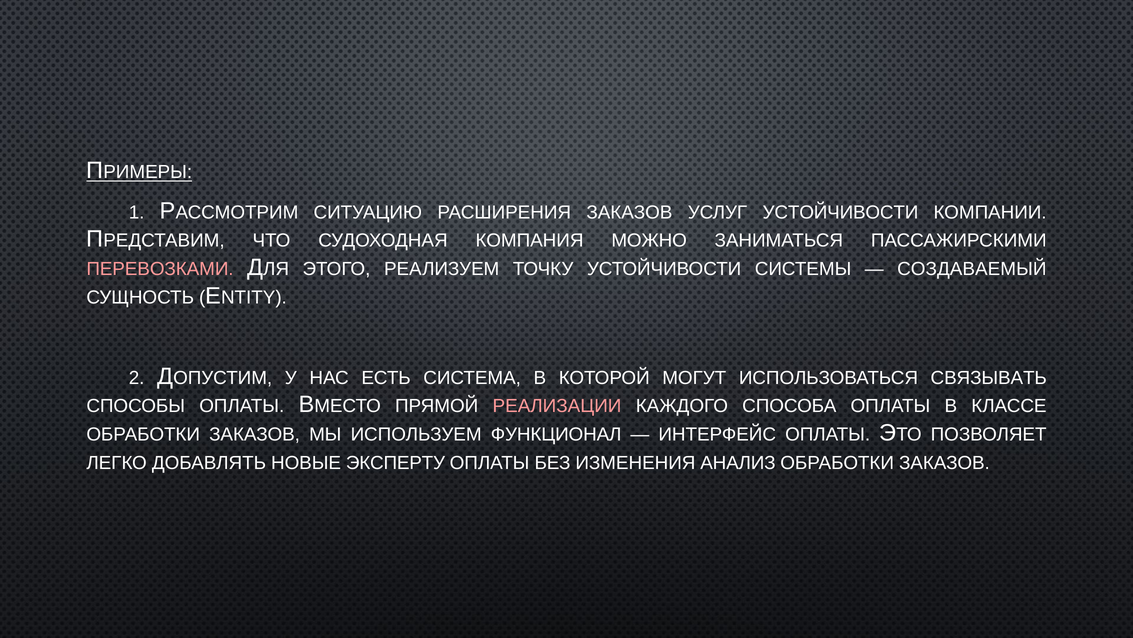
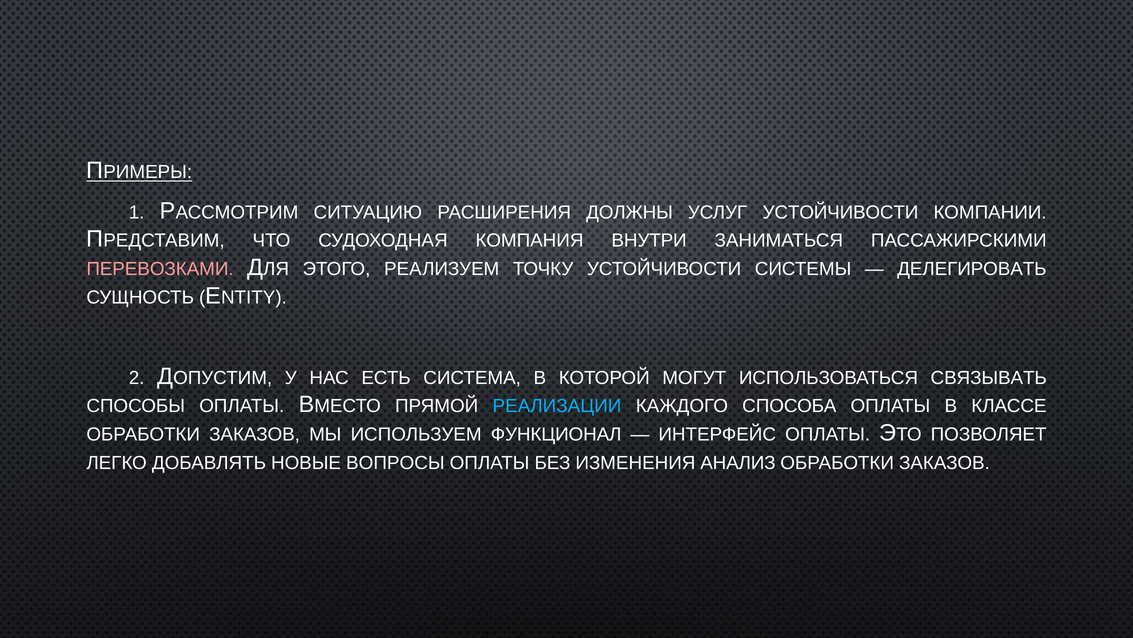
РАСШИРЕНИЯ ЗАКАЗОВ: ЗАКАЗОВ -> ДОЛЖНЫ
МОЖНО: МОЖНО -> ВНУТРИ
СОЗДАВАЕМЫЙ: СОЗДАВАЕМЫЙ -> ДЕЛЕГИРОВАТЬ
РЕАЛИЗАЦИИ colour: pink -> light blue
ЭКСПЕРТУ: ЭКСПЕРТУ -> ВОПРОСЫ
